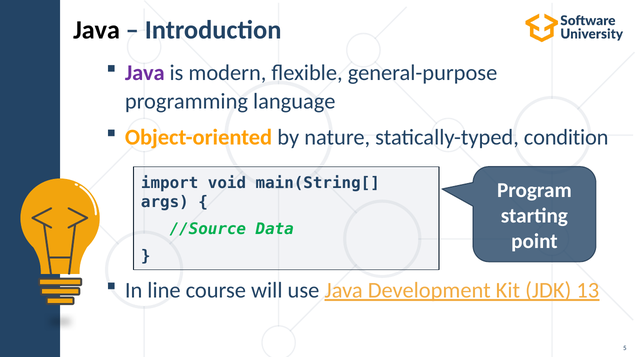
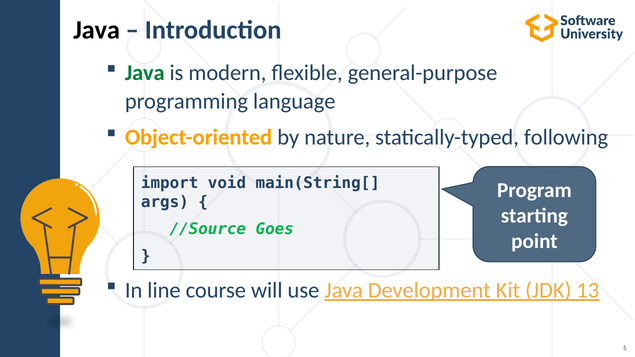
Java at (145, 73) colour: purple -> green
condition: condition -> following
Data: Data -> Goes
